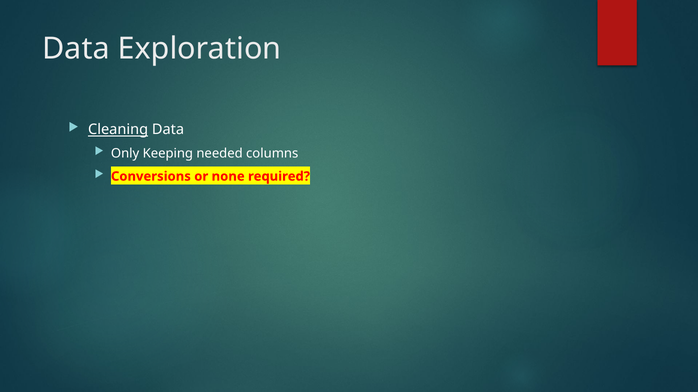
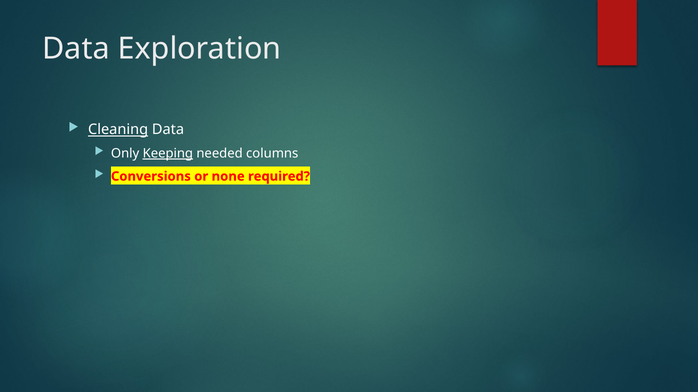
Keeping underline: none -> present
